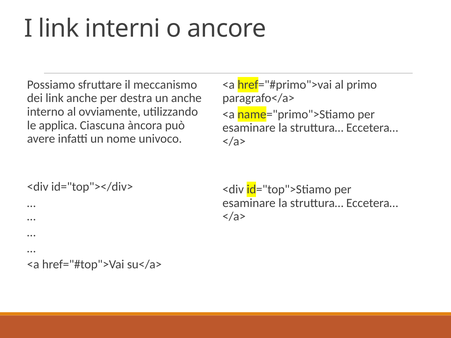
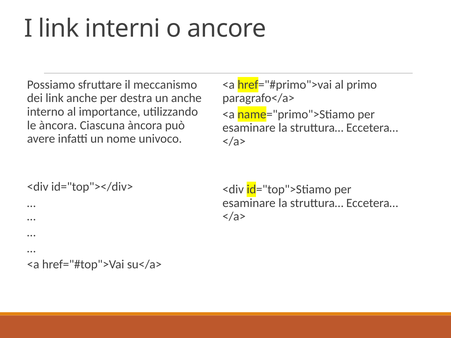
ovviamente: ovviamente -> importance
le applica: applica -> àncora
